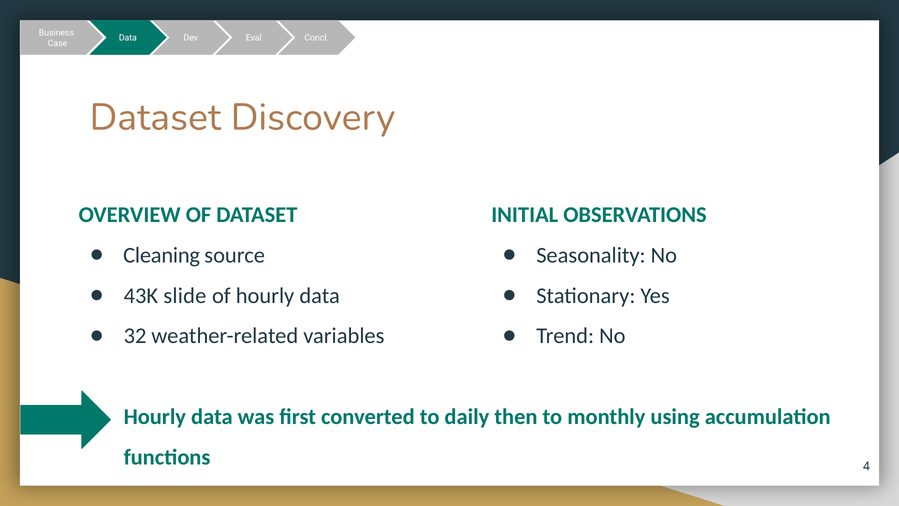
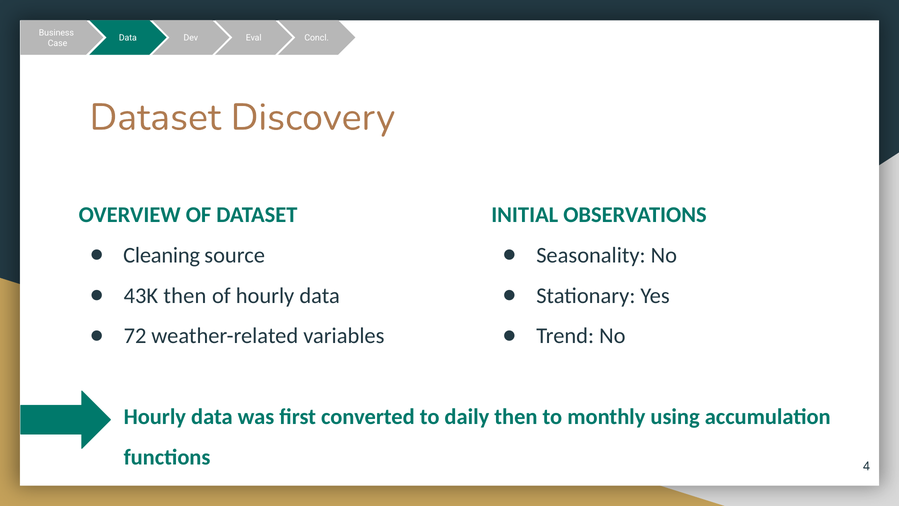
43K slide: slide -> then
32: 32 -> 72
